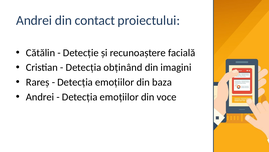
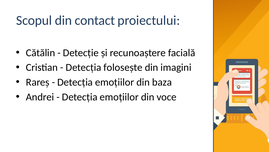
Andrei at (34, 20): Andrei -> Scopul
obținând: obținând -> folosește
